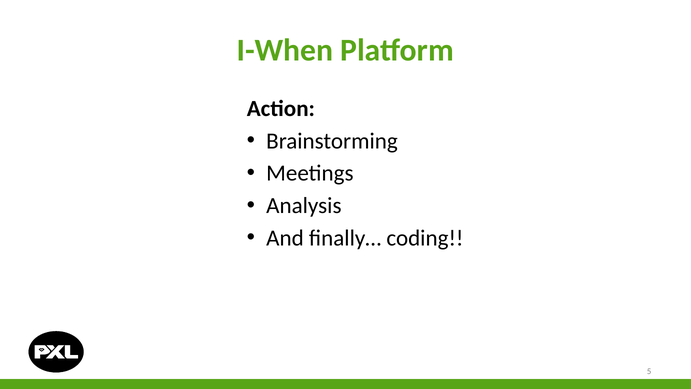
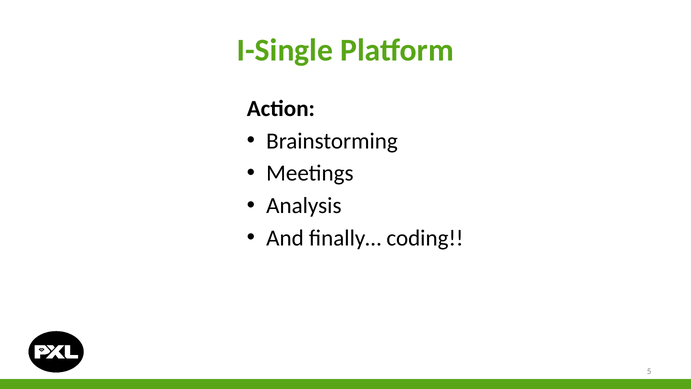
I-When: I-When -> I-Single
